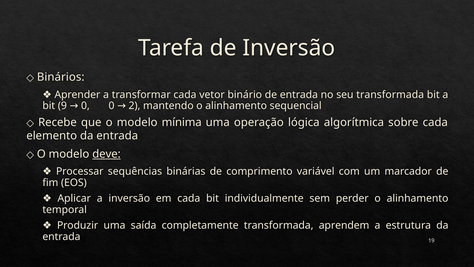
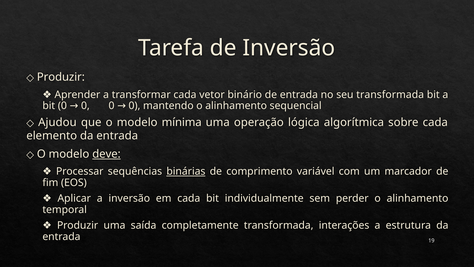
Binários at (61, 77): Binários -> Produzir
bit 9: 9 -> 0
2 at (134, 106): 2 -> 0
Recebe: Recebe -> Ajudou
binárias underline: none -> present
aprendem: aprendem -> interações
